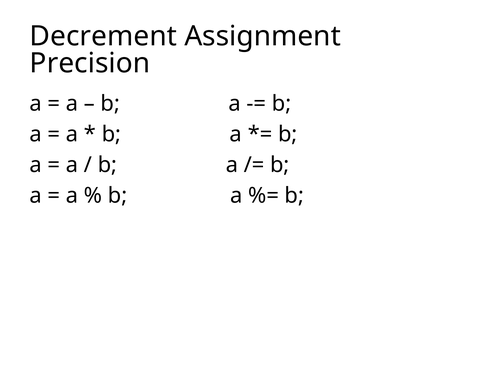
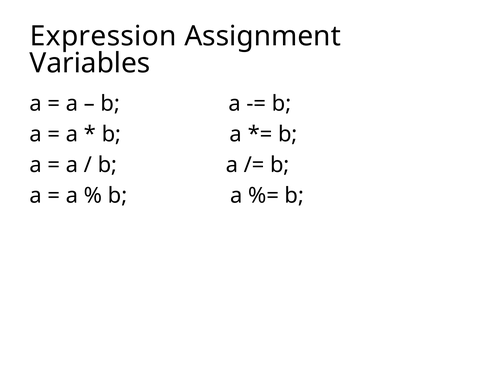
Decrement: Decrement -> Expression
Precision: Precision -> Variables
